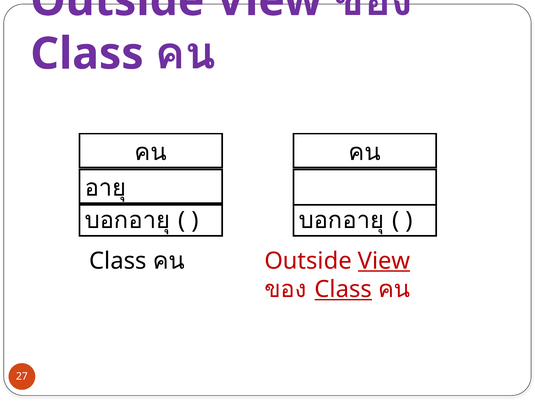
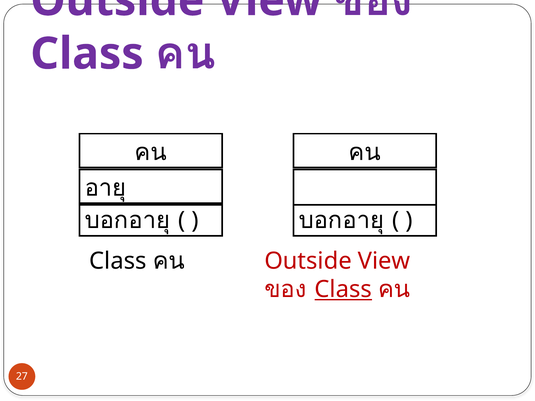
View at (384, 261) underline: present -> none
